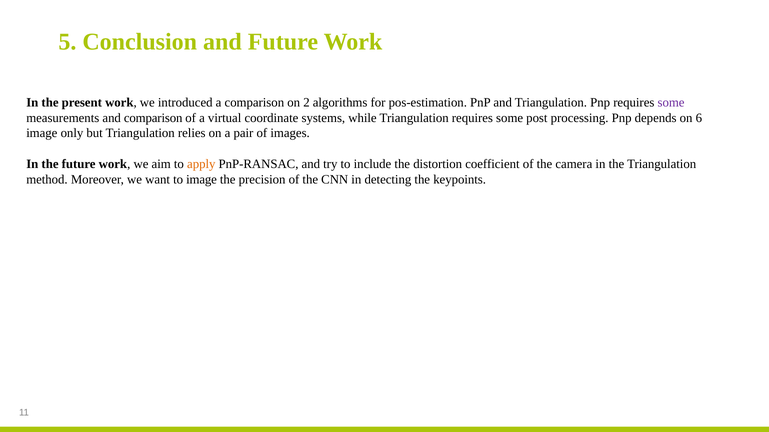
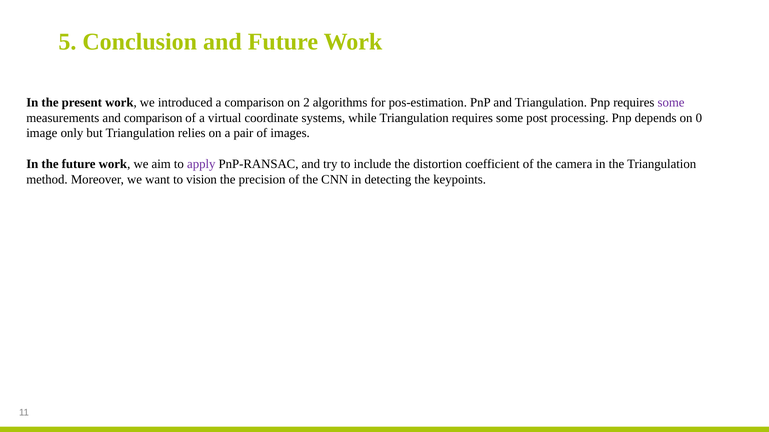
6: 6 -> 0
apply colour: orange -> purple
to image: image -> vision
